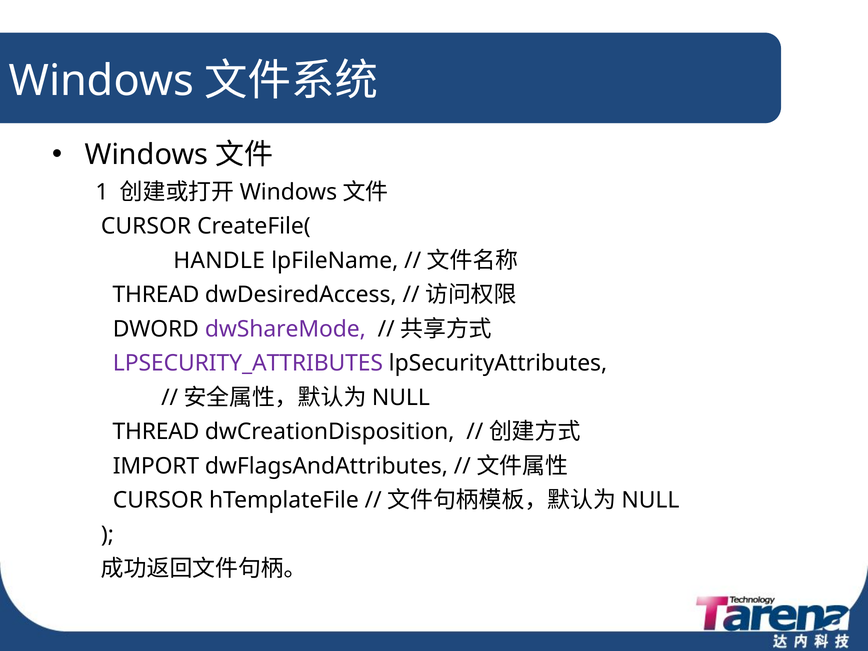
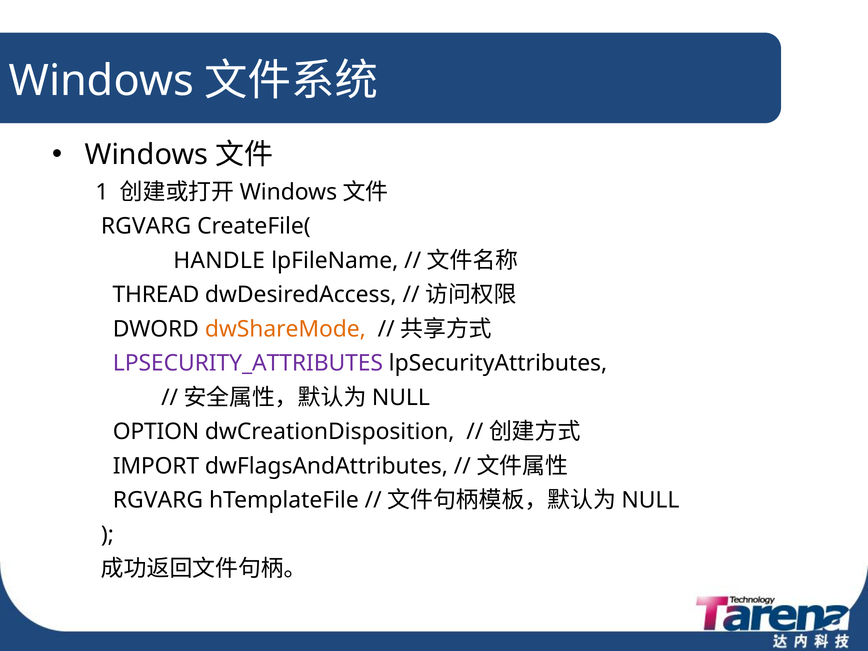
CURSOR at (146, 226): CURSOR -> RGVARG
dwShareMode colour: purple -> orange
THREAD at (156, 432): THREAD -> OPTION
CURSOR at (158, 500): CURSOR -> RGVARG
